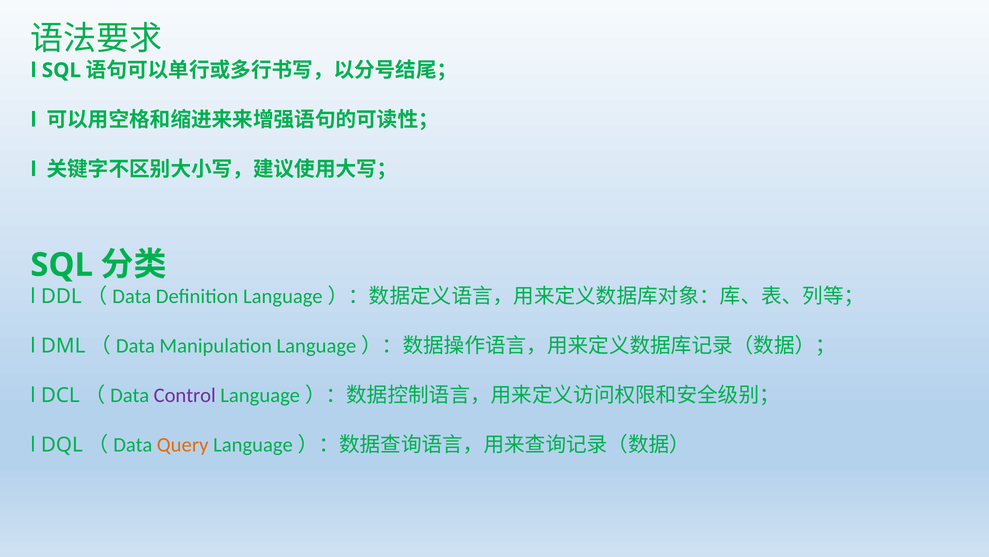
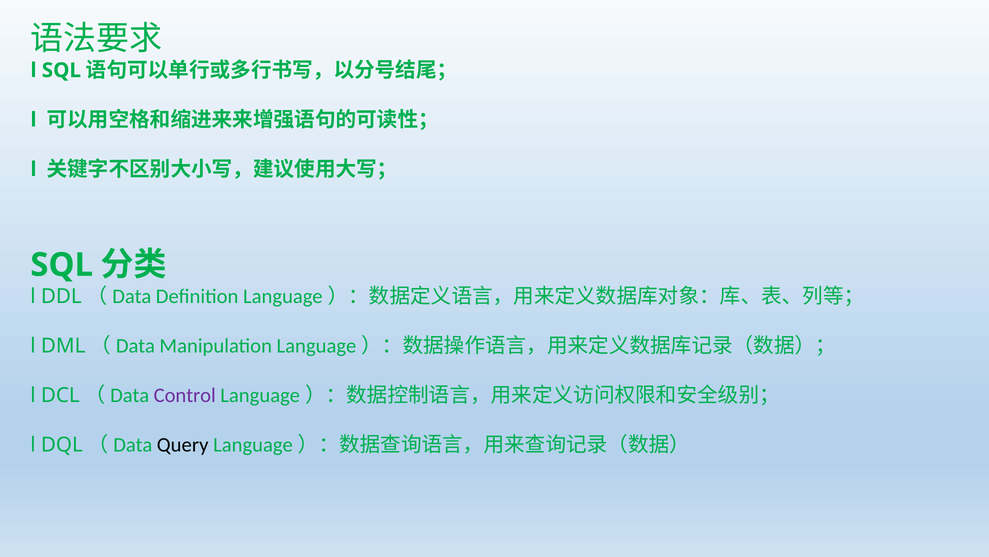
Query colour: orange -> black
